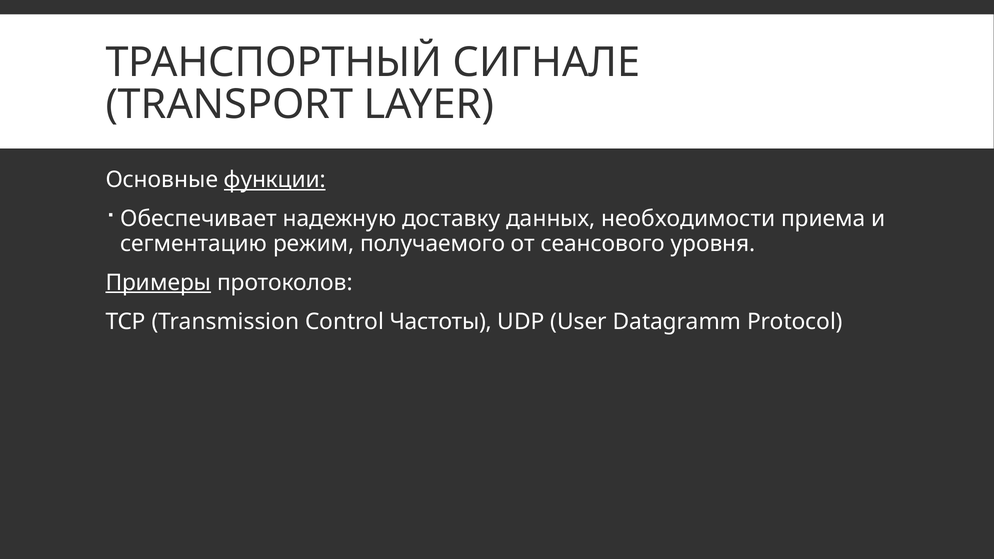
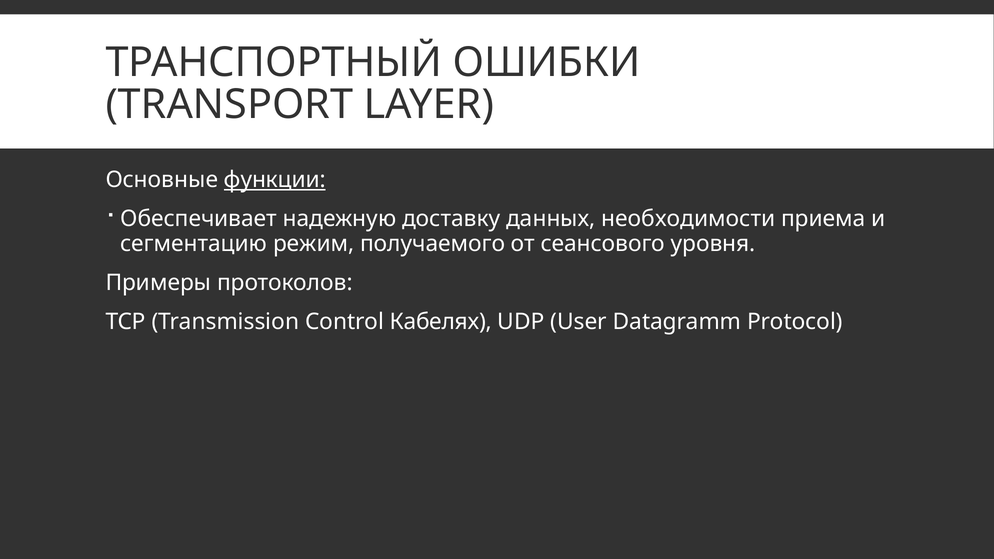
СИГНАЛЕ: СИГНАЛЕ -> ОШИБКИ
Примеры underline: present -> none
Частоты: Частоты -> Кабелях
